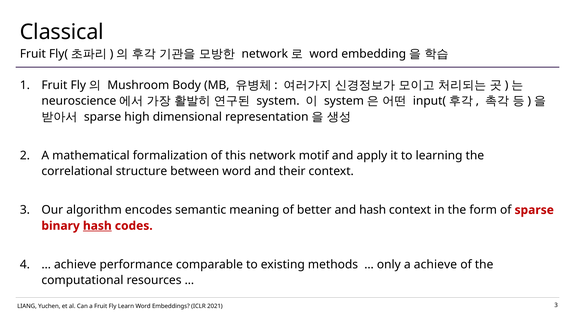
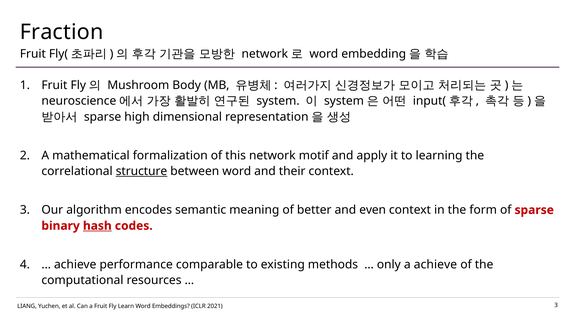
Classical: Classical -> Fraction
structure underline: none -> present
and hash: hash -> even
